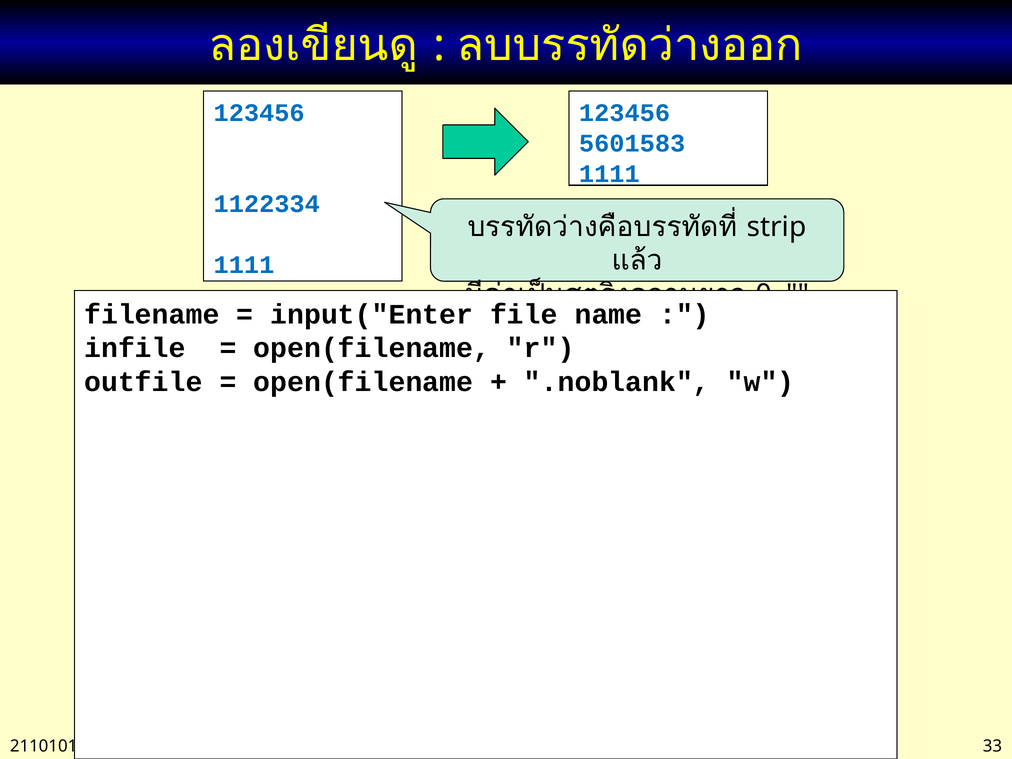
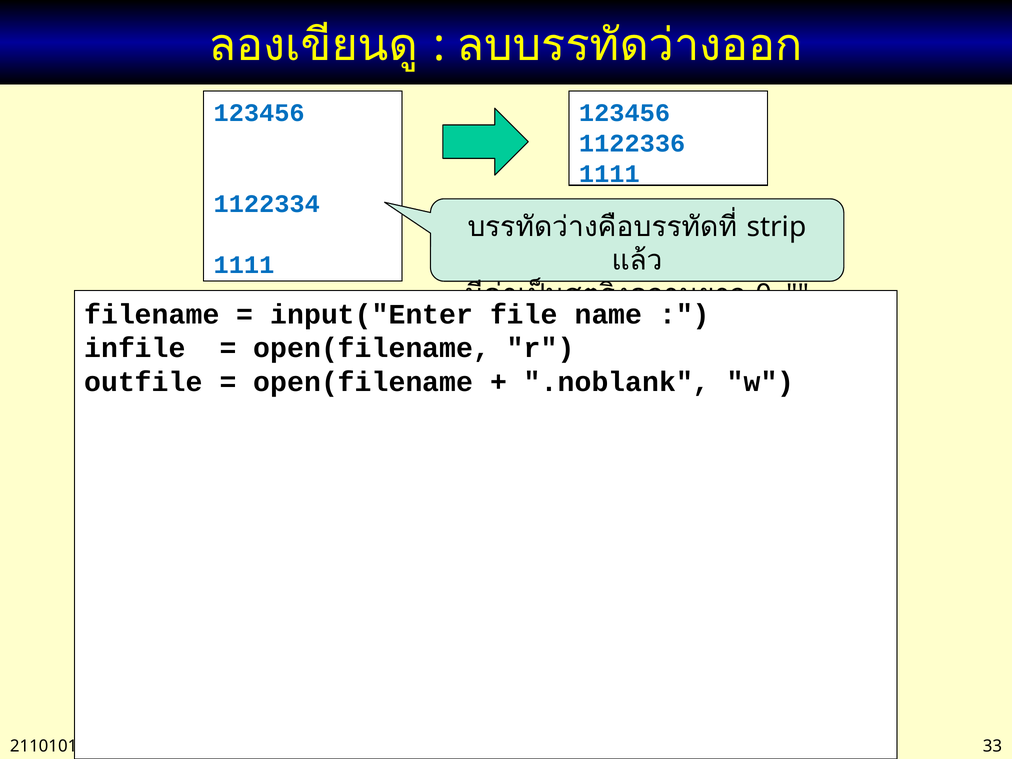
5601583: 5601583 -> 1122336
